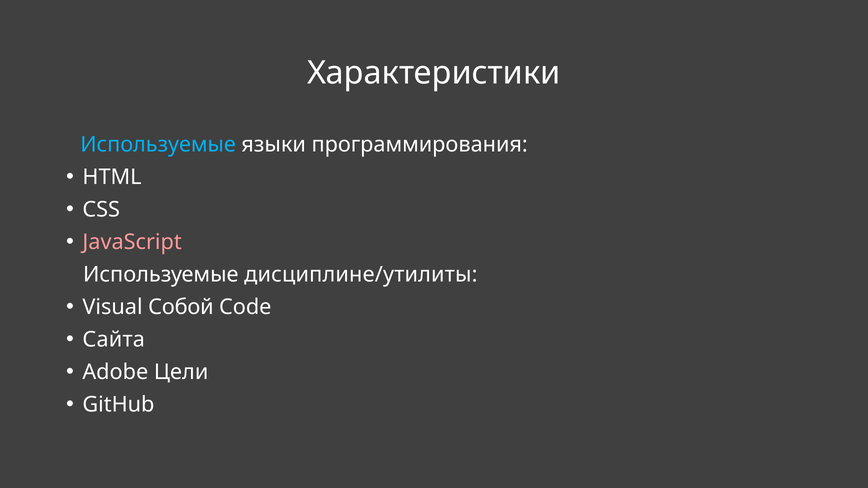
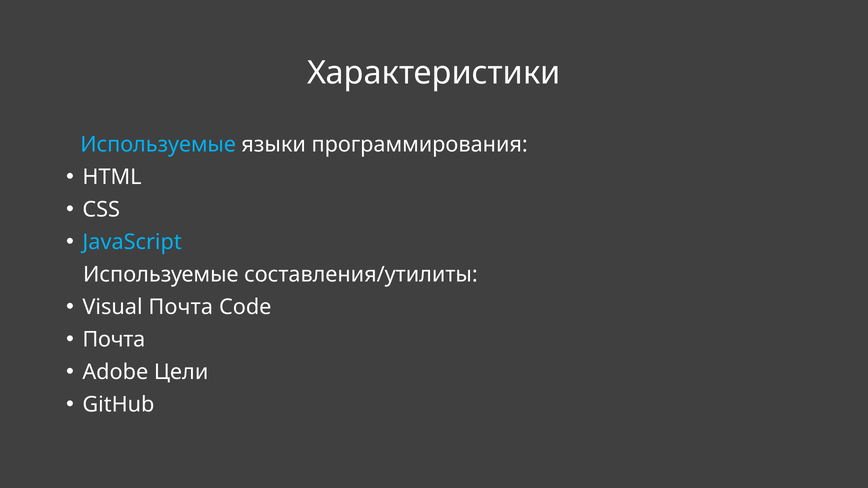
JavaScript colour: pink -> light blue
дисциплине/утилиты: дисциплине/утилиты -> составления/утилиты
Visual Собой: Собой -> Почта
Сайта at (114, 340): Сайта -> Почта
